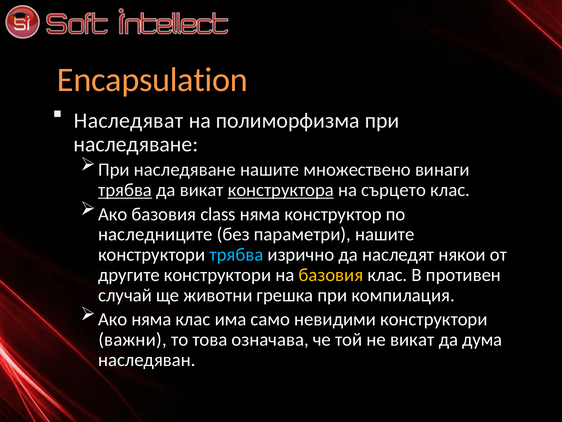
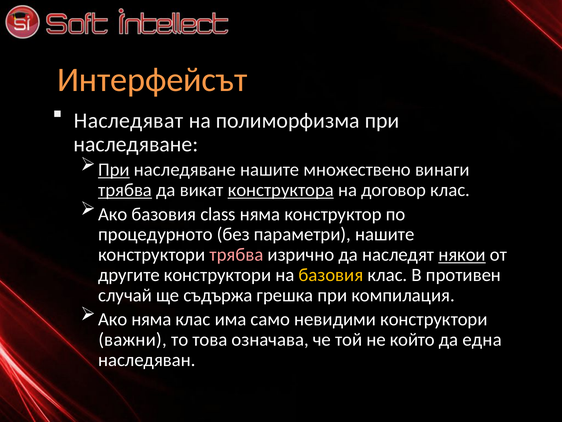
Encapsulation: Encapsulation -> Интерфейсът
При at (114, 170) underline: none -> present
сърцето: сърцето -> договор
наследниците: наследниците -> процедурното
трябва at (236, 254) colour: light blue -> pink
някои underline: none -> present
животни: животни -> съдържа
не викат: викат -> който
дума: дума -> една
